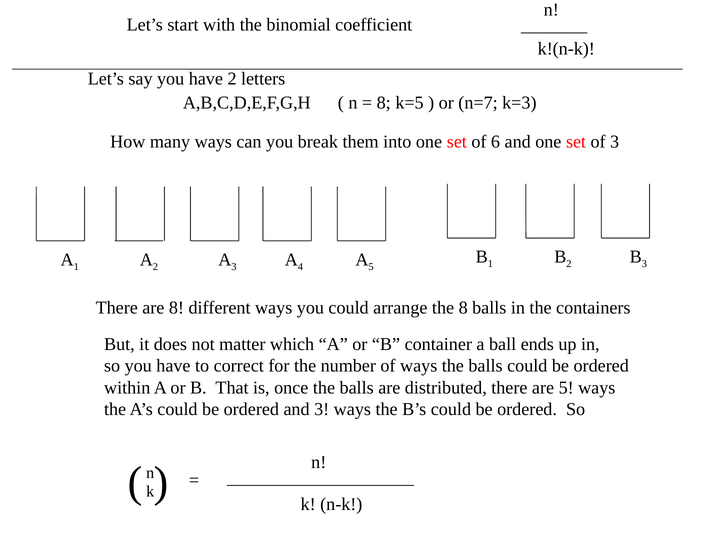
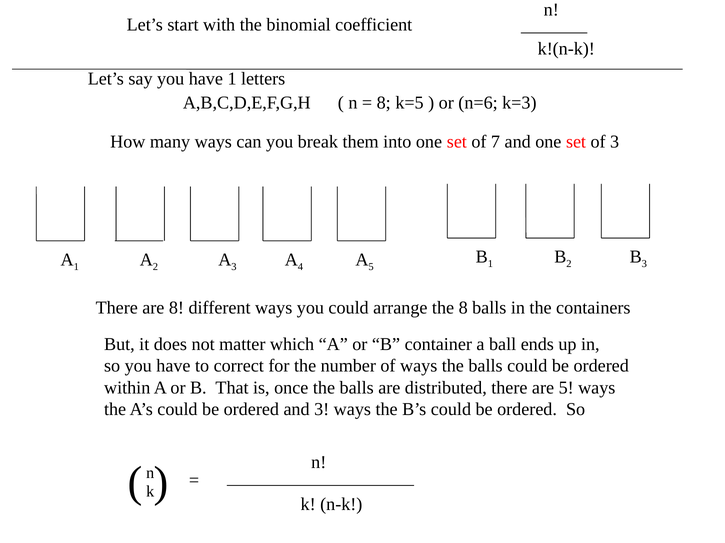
have 2: 2 -> 1
n=7: n=7 -> n=6
6: 6 -> 7
